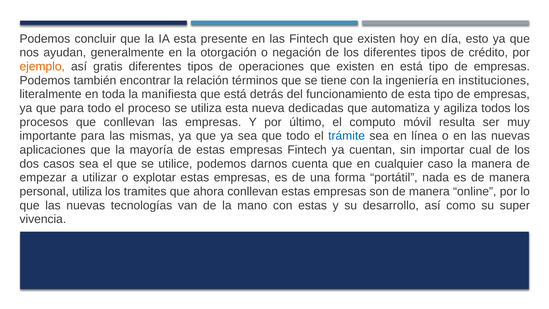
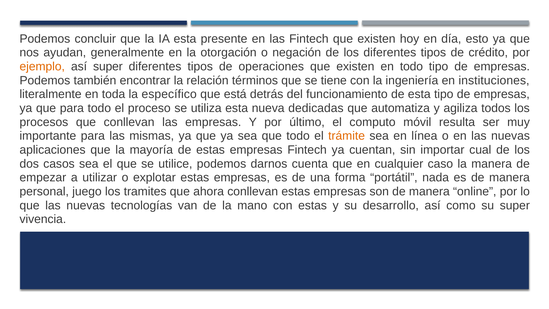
así gratis: gratis -> super
en está: está -> todo
manifiesta: manifiesta -> específico
trámite colour: blue -> orange
personal utiliza: utiliza -> juego
